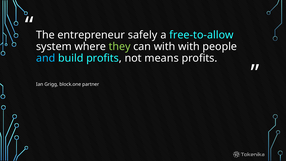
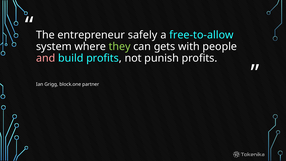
can with: with -> gets
and colour: light blue -> pink
means: means -> punish
